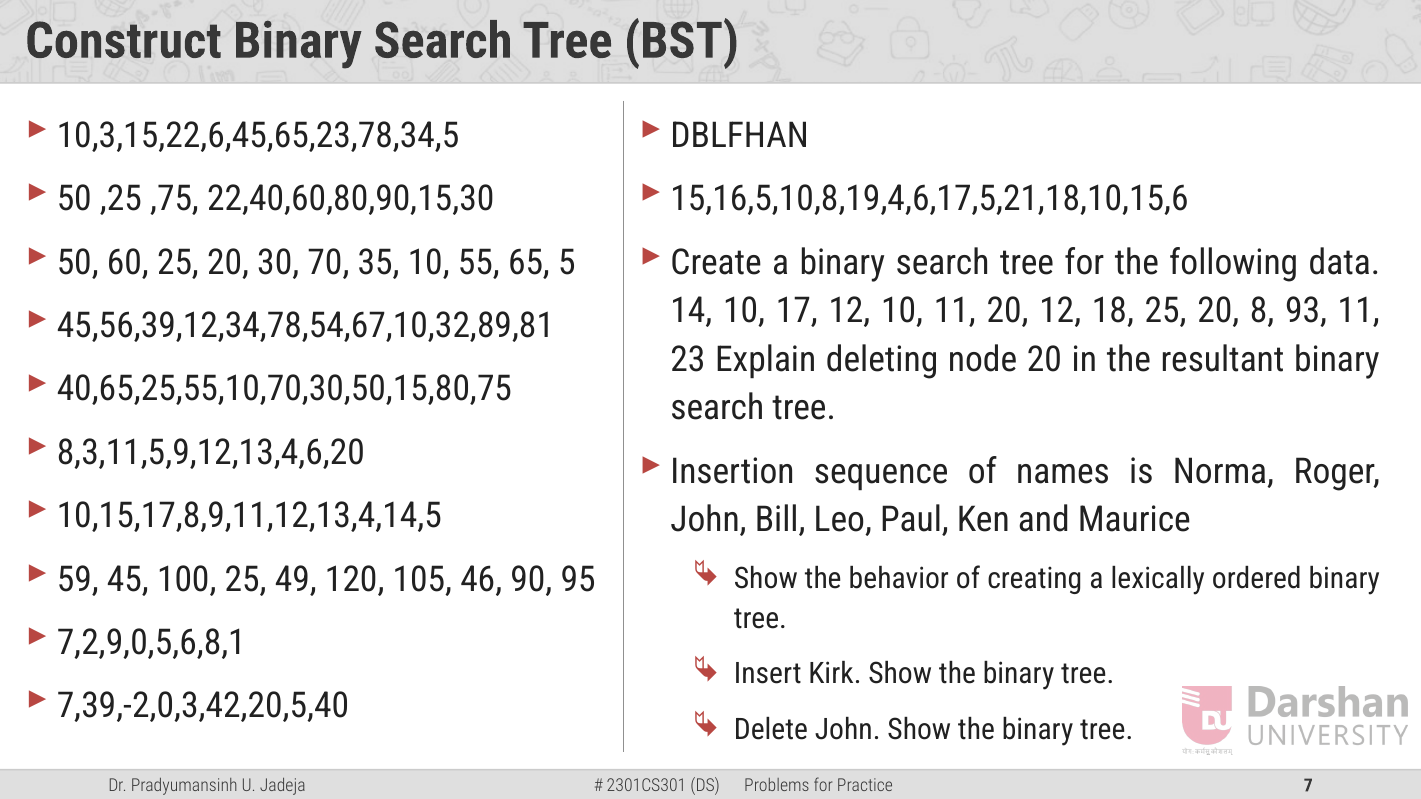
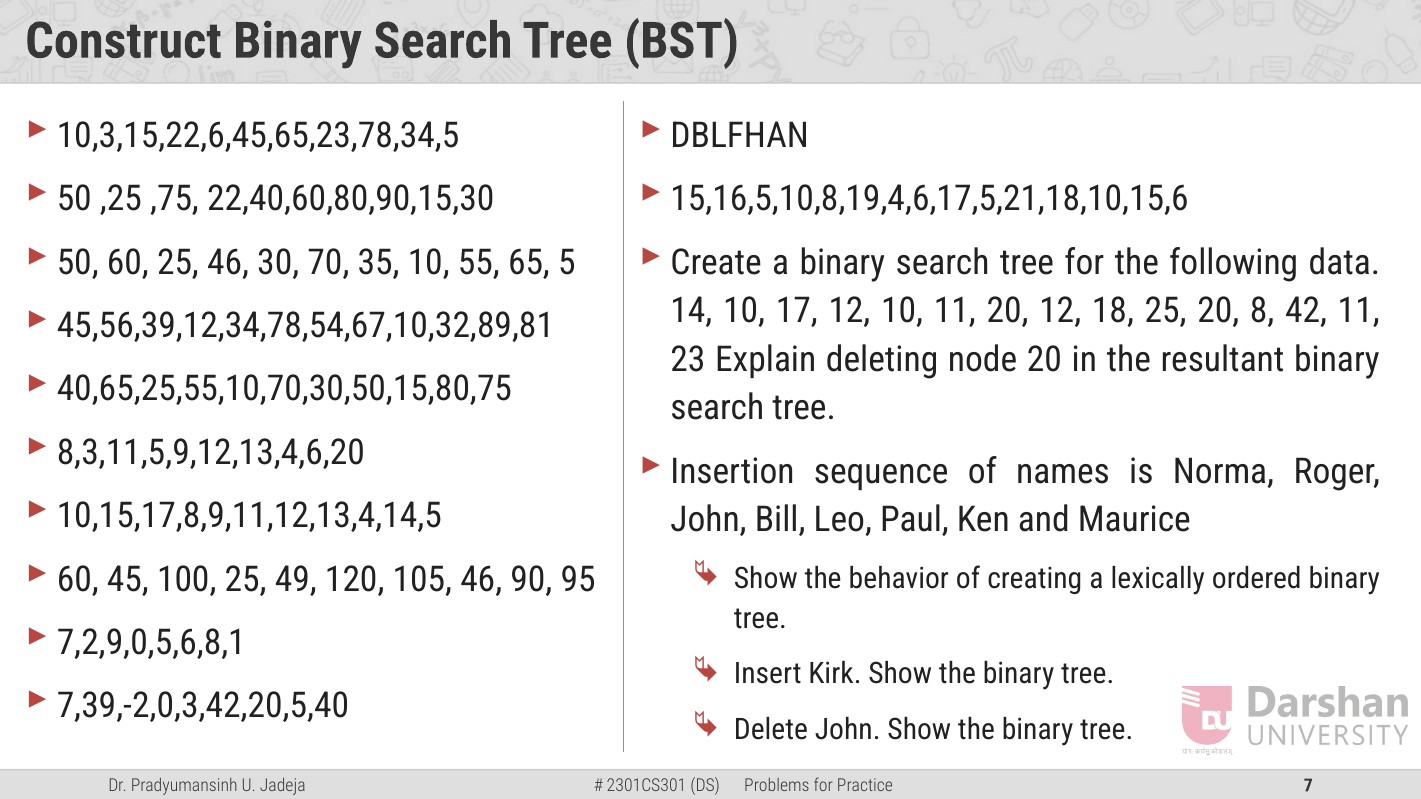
60 25 20: 20 -> 46
93: 93 -> 42
59 at (78, 580): 59 -> 60
